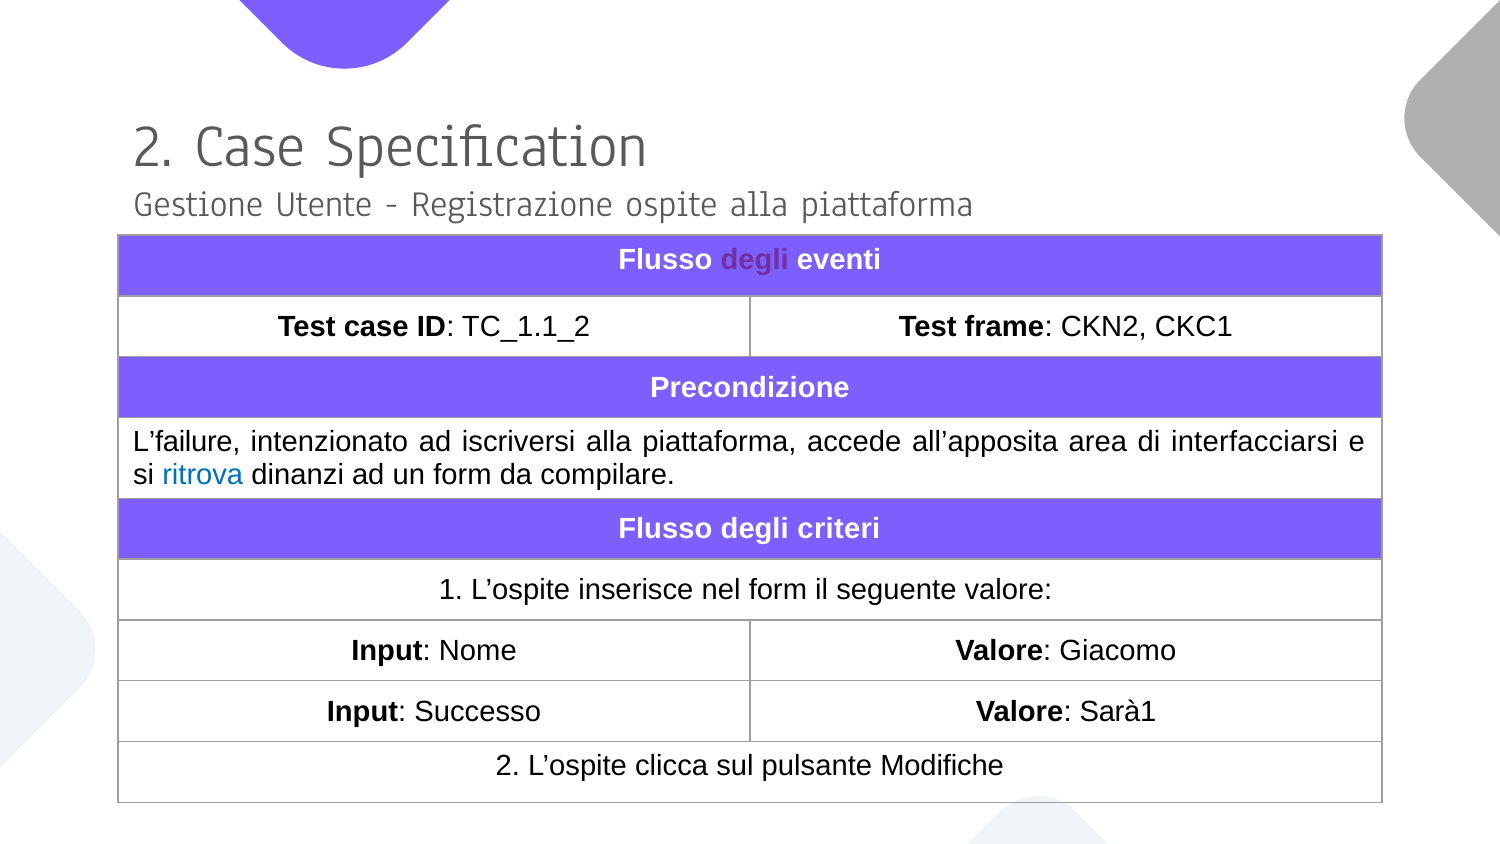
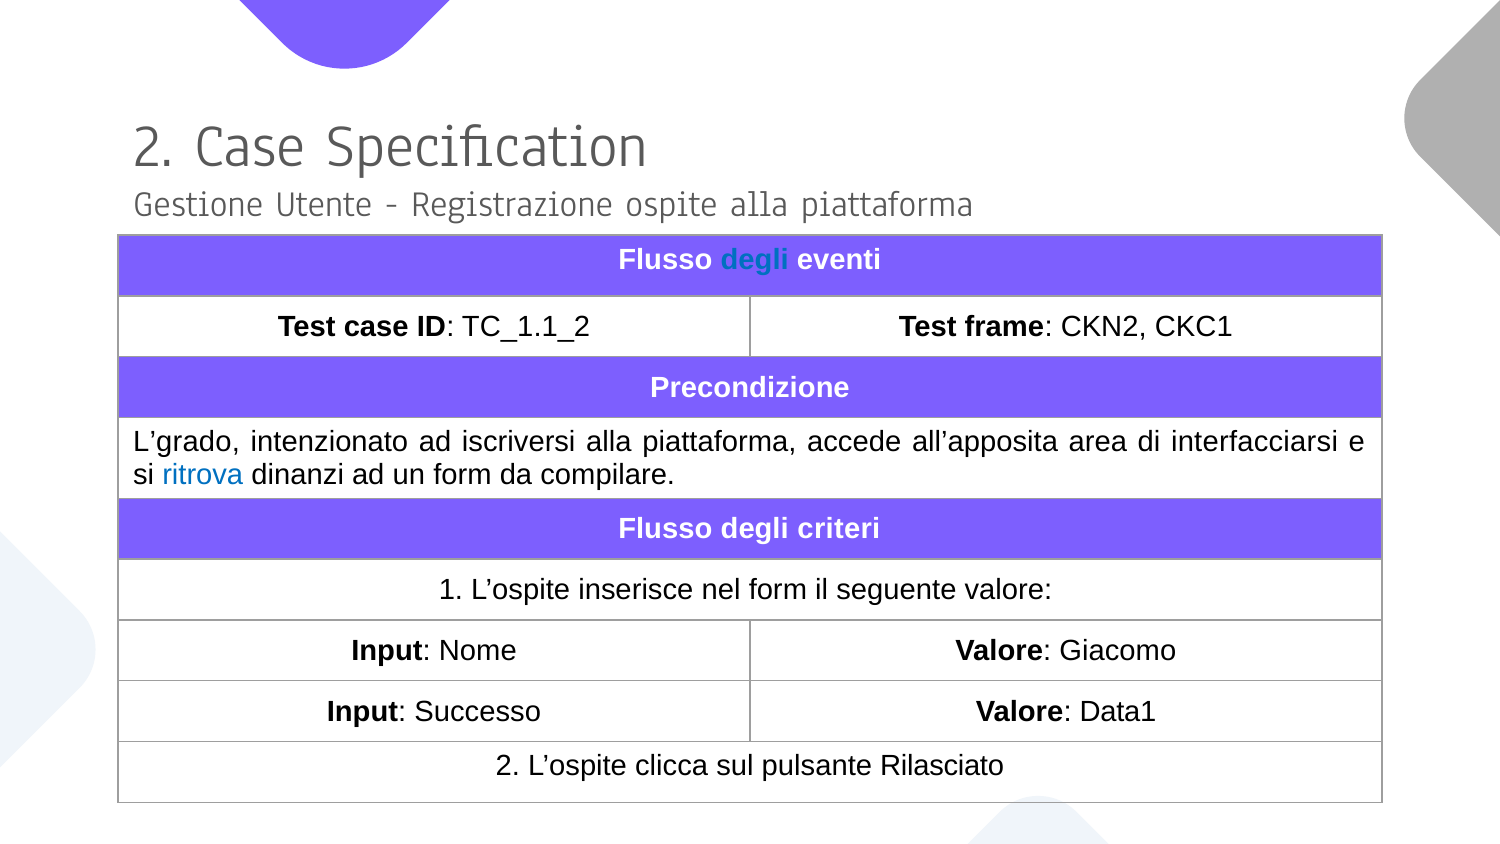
degli at (755, 259) colour: purple -> blue
L’failure: L’failure -> L’grado
Sarà1: Sarà1 -> Data1
Modifiche: Modifiche -> Rilasciato
